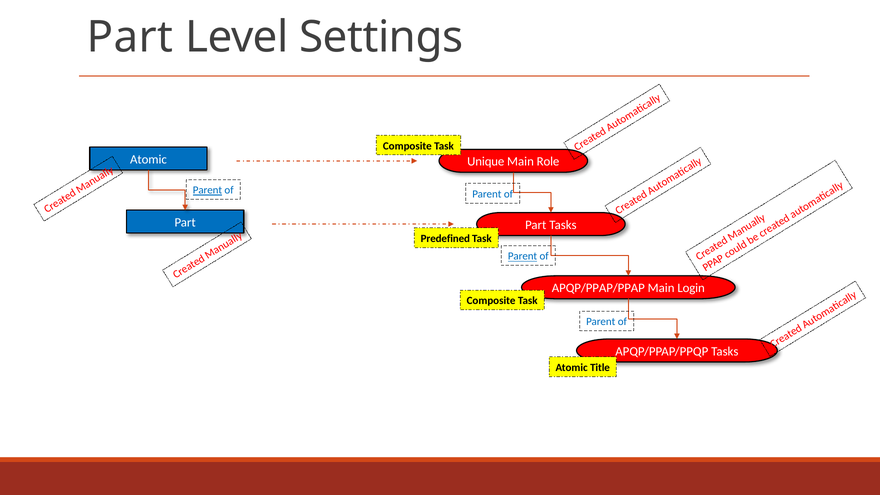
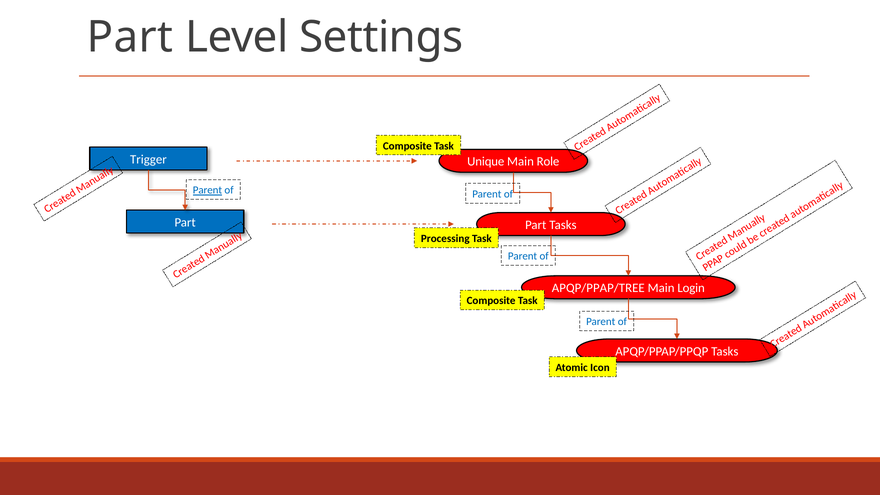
Atomic at (148, 159): Atomic -> Trigger
Predefined: Predefined -> Processing
Parent at (523, 256) underline: present -> none
APQP/PPAP/PPAP: APQP/PPAP/PPAP -> APQP/PPAP/TREE
Title: Title -> Icon
